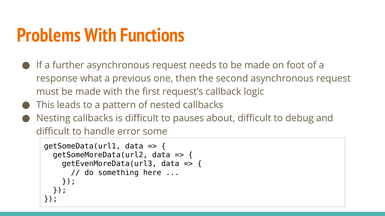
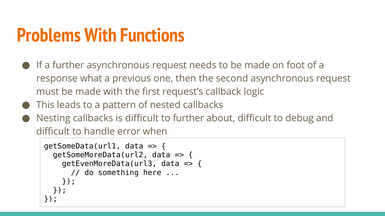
to pauses: pauses -> further
some: some -> when
